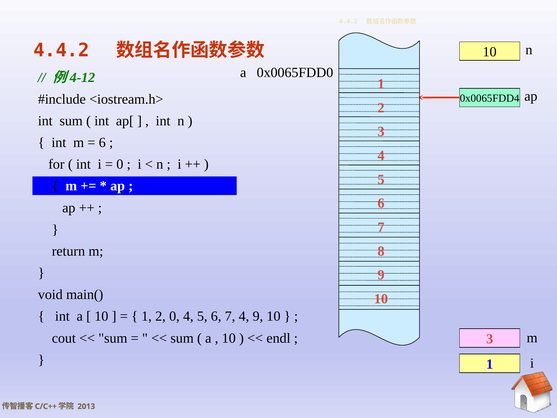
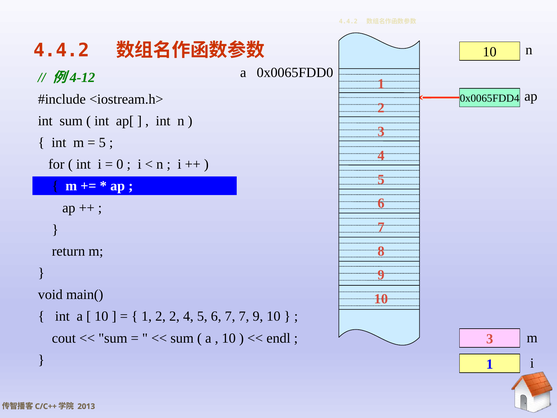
6 at (102, 143): 6 -> 5
2 0: 0 -> 2
7 4: 4 -> 7
